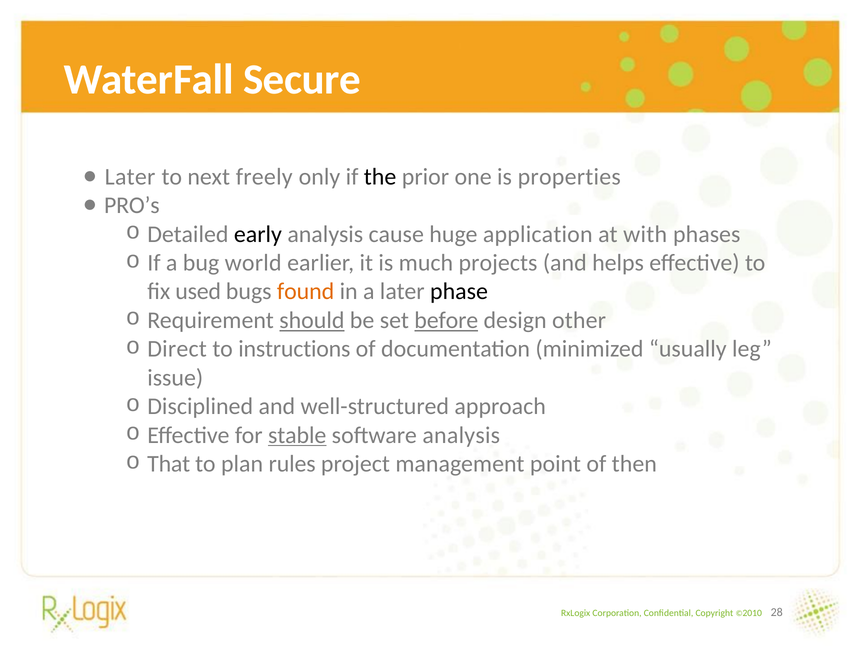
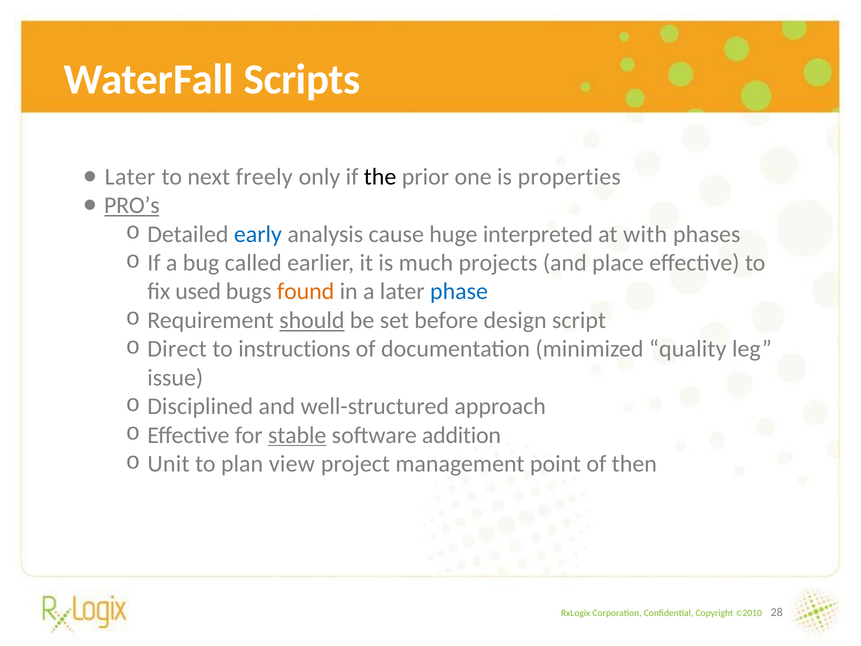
Secure: Secure -> Scripts
PRO’s underline: none -> present
early colour: black -> blue
application: application -> interpreted
world: world -> called
helps: helps -> place
phase colour: black -> blue
before underline: present -> none
other: other -> script
usually: usually -> quality
software analysis: analysis -> addition
That: That -> Unit
rules: rules -> view
